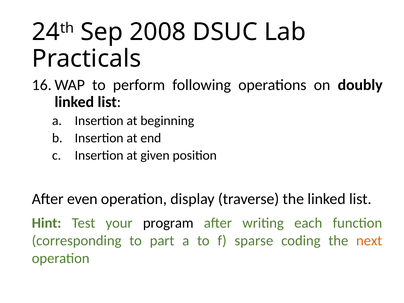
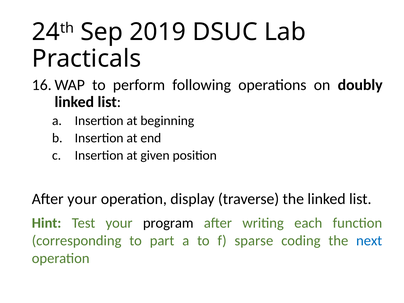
2008: 2008 -> 2019
After even: even -> your
next colour: orange -> blue
